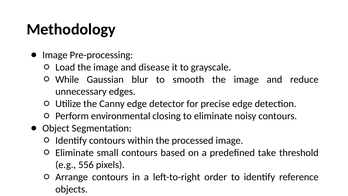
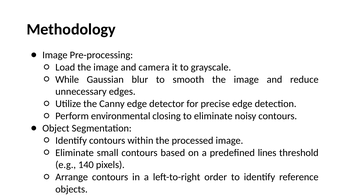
disease: disease -> camera
take: take -> lines
556: 556 -> 140
